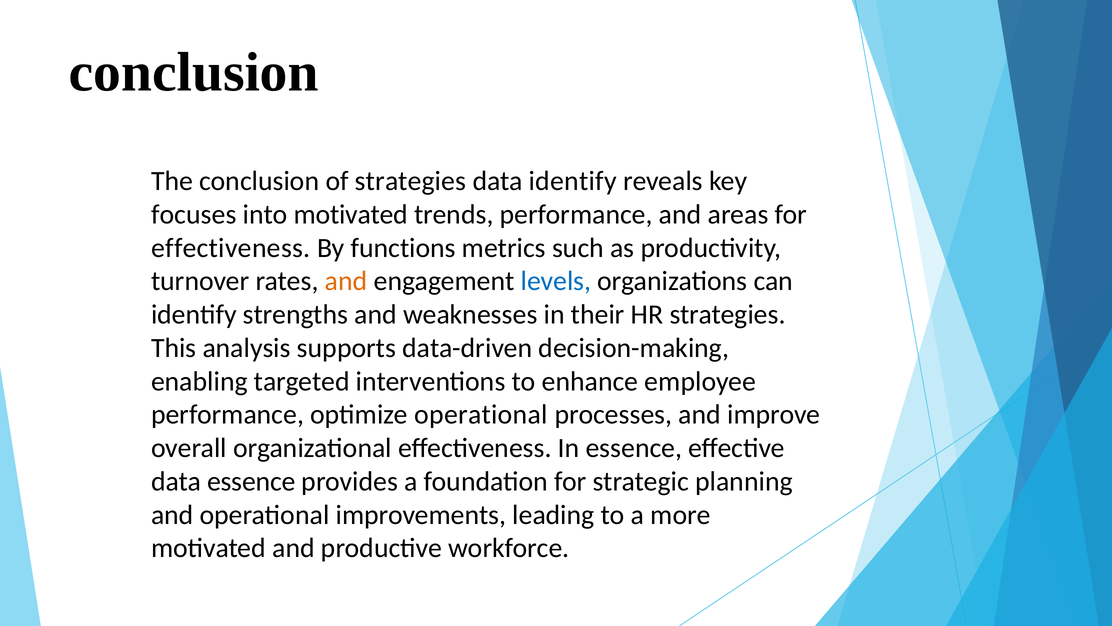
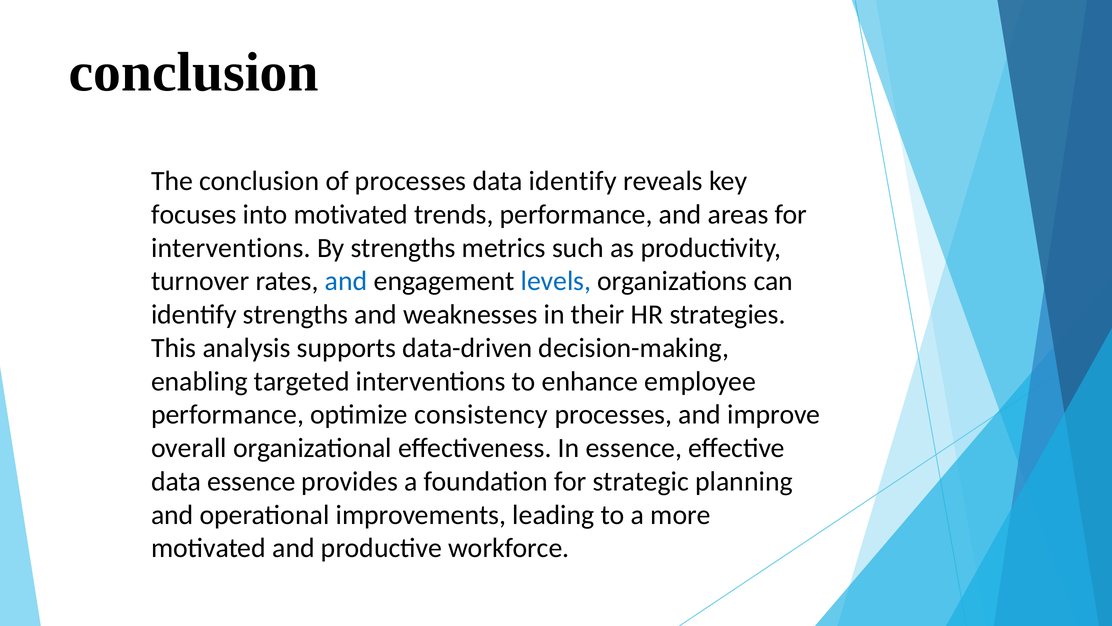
of strategies: strategies -> processes
effectiveness at (231, 248): effectiveness -> interventions
By functions: functions -> strengths
and at (346, 281) colour: orange -> blue
optimize operational: operational -> consistency
